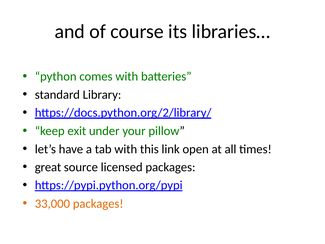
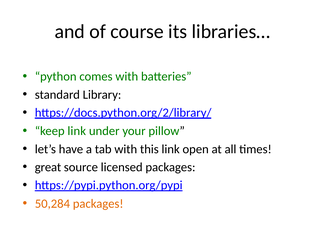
keep exit: exit -> link
33,000: 33,000 -> 50,284
